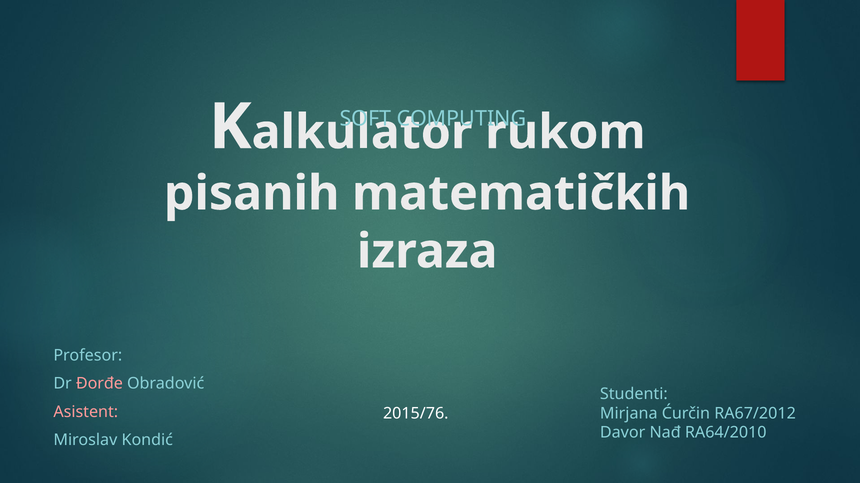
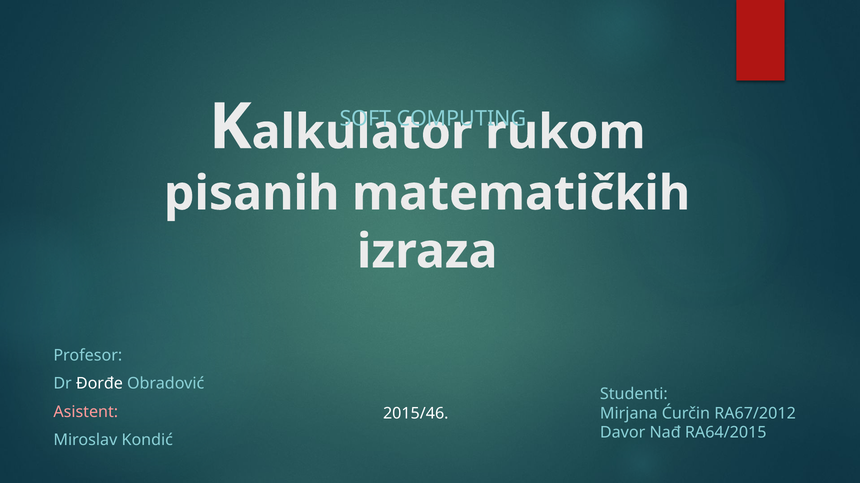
Đorđe colour: pink -> white
2015/76: 2015/76 -> 2015/46
RA64/2010: RA64/2010 -> RA64/2015
